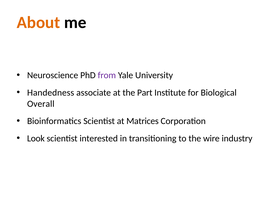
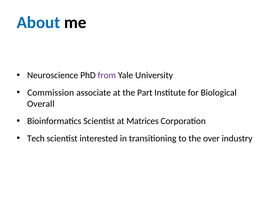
About colour: orange -> blue
Handedness: Handedness -> Commission
Look: Look -> Tech
wire: wire -> over
